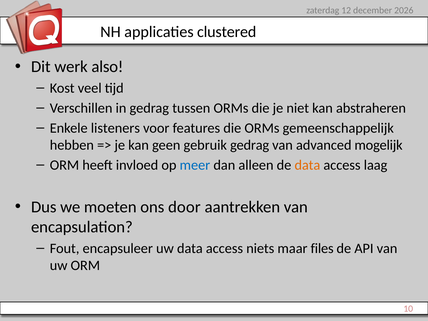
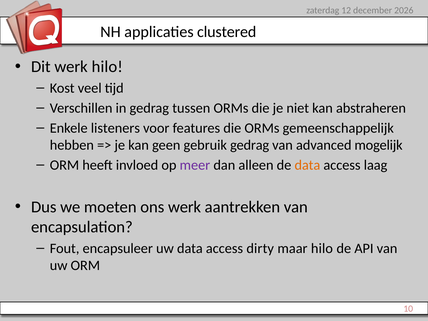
werk also: also -> hilo
meer colour: blue -> purple
ons door: door -> werk
niets: niets -> dirty
maar files: files -> hilo
